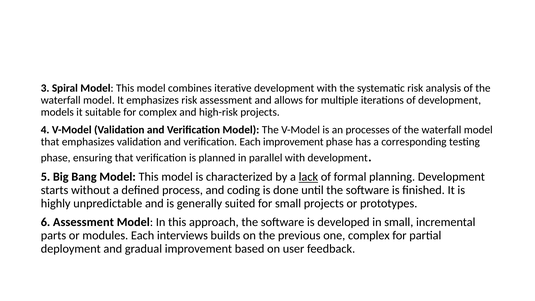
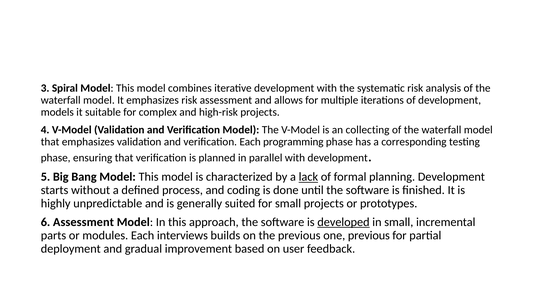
processes: processes -> collecting
Each improvement: improvement -> programming
developed underline: none -> present
one complex: complex -> previous
